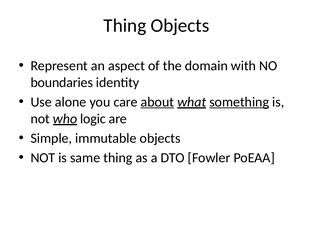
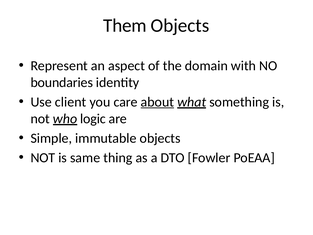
Thing at (125, 26): Thing -> Them
alone: alone -> client
something underline: present -> none
